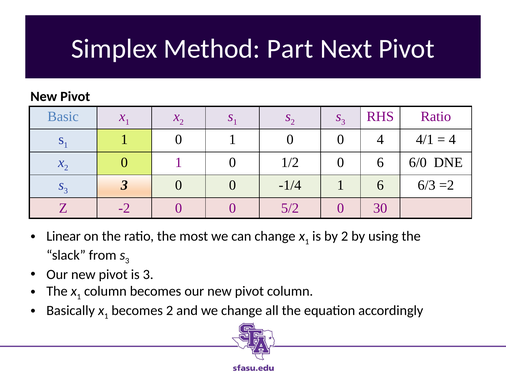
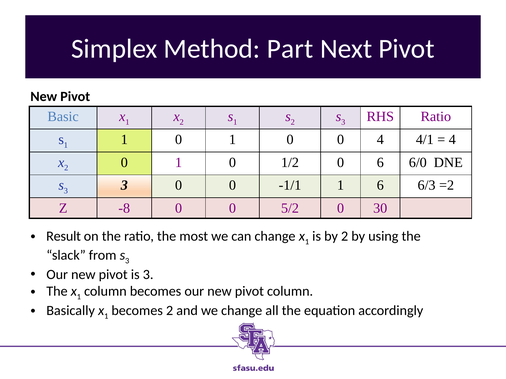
-1/4: -1/4 -> -1/1
-2: -2 -> -8
Linear: Linear -> Result
